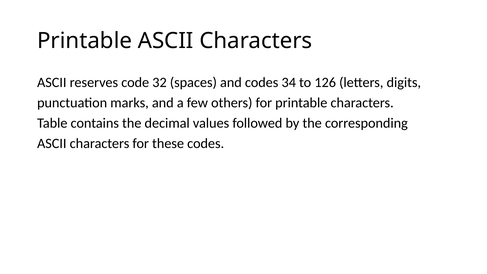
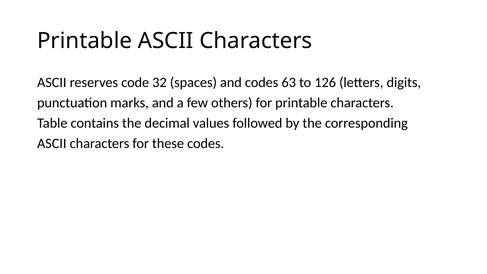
34: 34 -> 63
